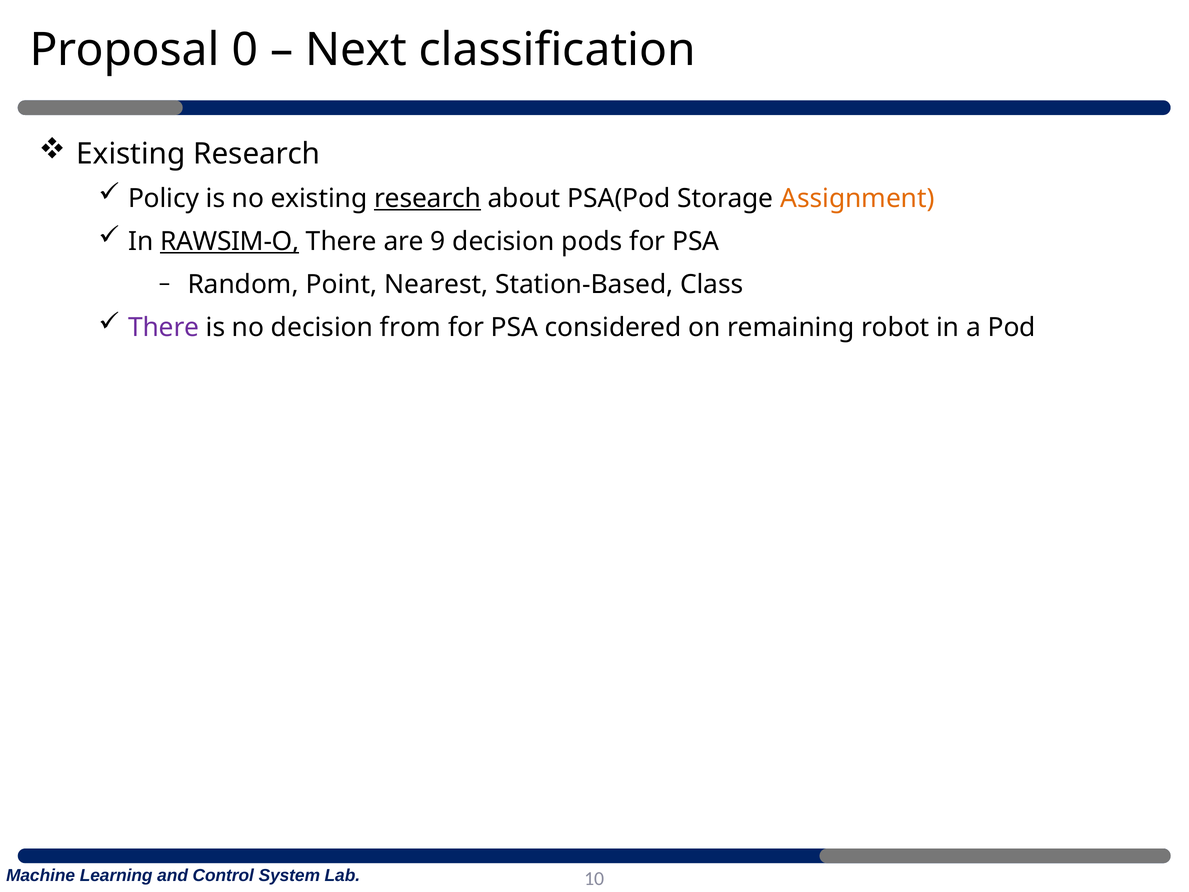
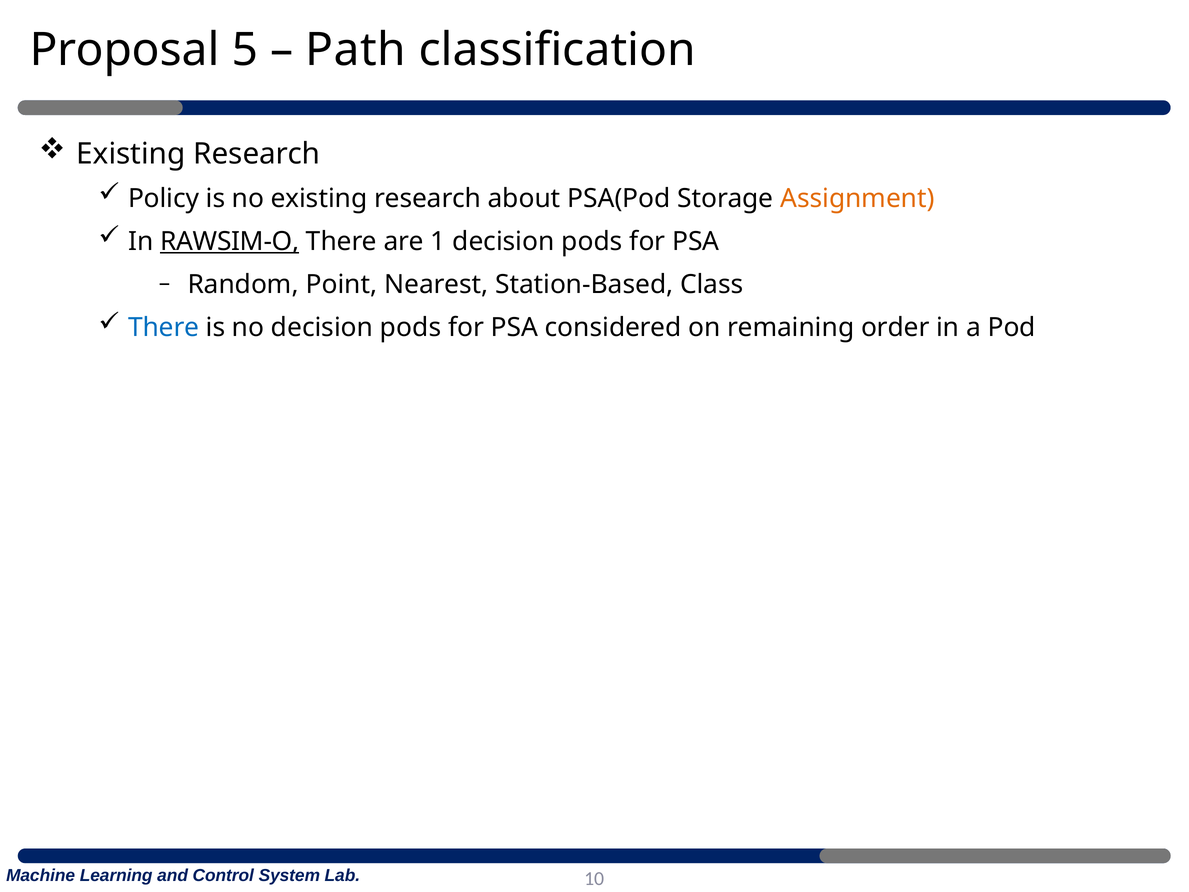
0: 0 -> 5
Next: Next -> Path
research at (428, 198) underline: present -> none
9: 9 -> 1
There at (164, 328) colour: purple -> blue
no decision from: from -> pods
robot: robot -> order
